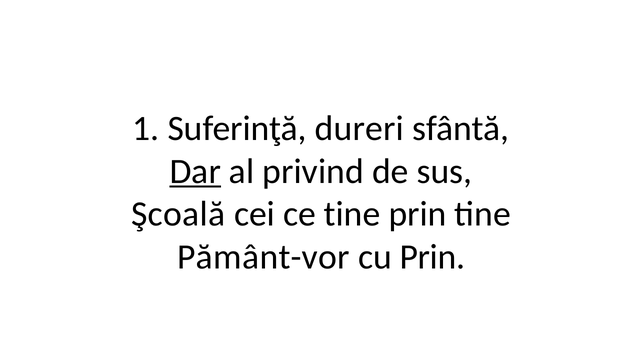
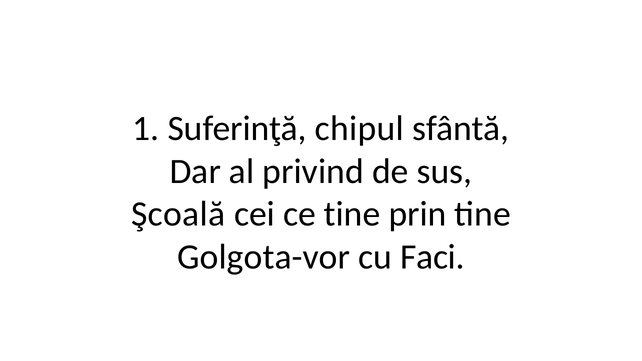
dureri: dureri -> chipul
Dar underline: present -> none
Pământ-vor: Pământ-vor -> Golgota-vor
cu Prin: Prin -> Faci
